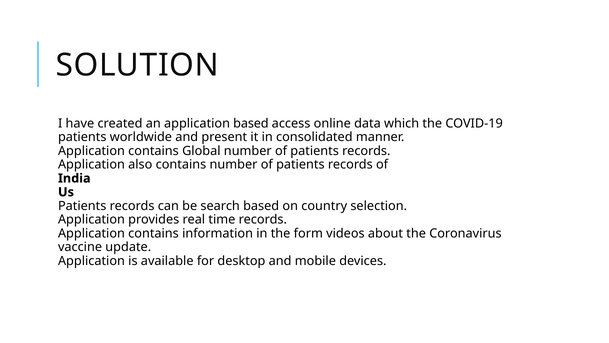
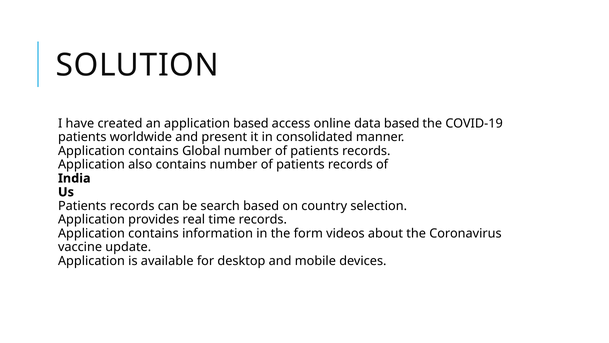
data which: which -> based
